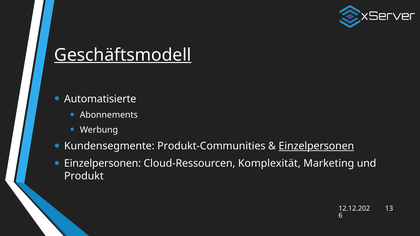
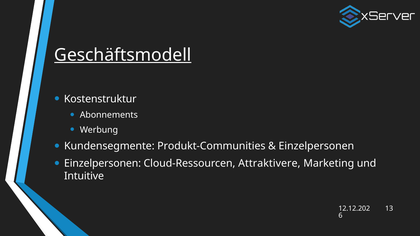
Automatisierte: Automatisierte -> Kostenstruktur
Einzelpersonen at (316, 146) underline: present -> none
Komplexität: Komplexität -> Attraktivere
Produkt: Produkt -> Intuitive
